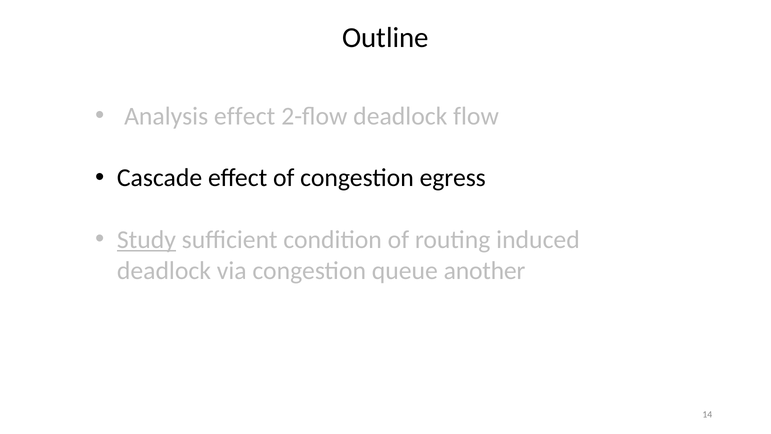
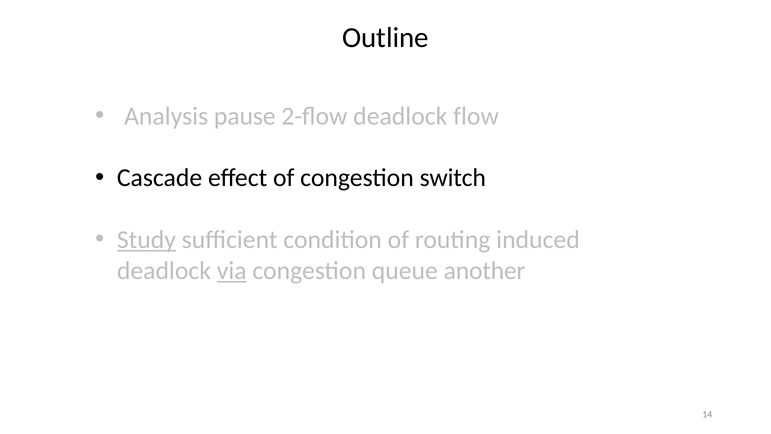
Analysis effect: effect -> pause
egress: egress -> switch
via underline: none -> present
